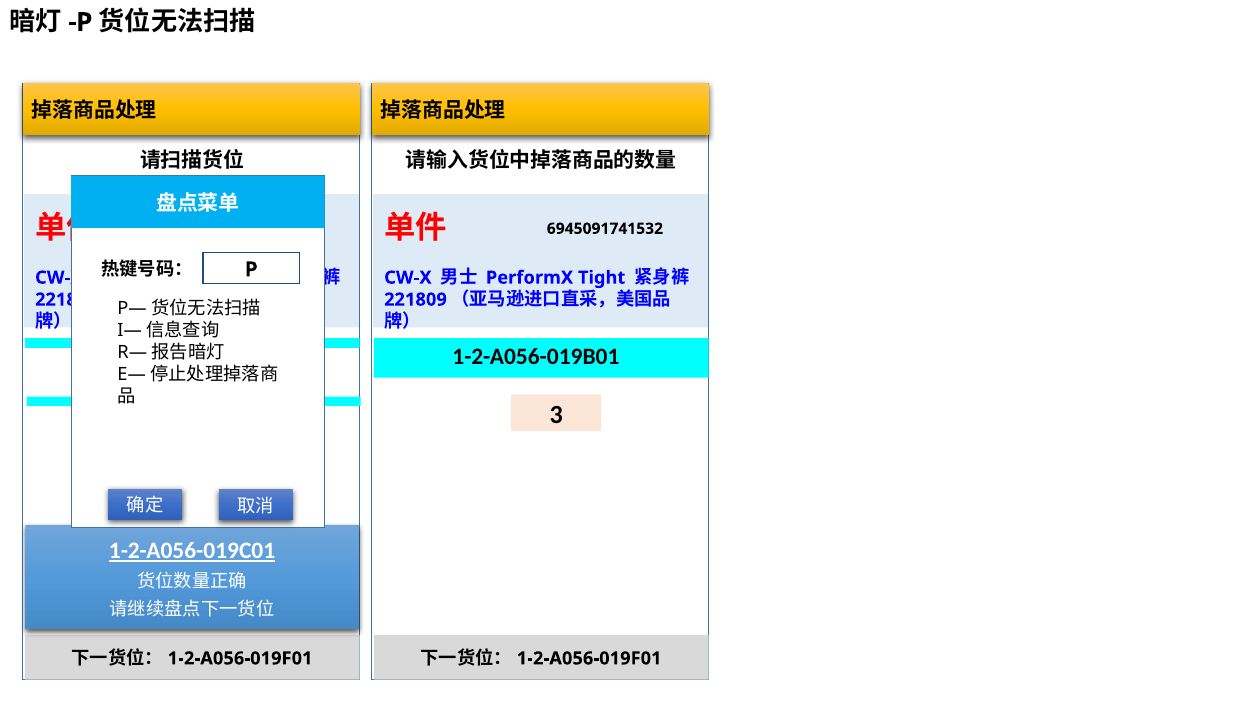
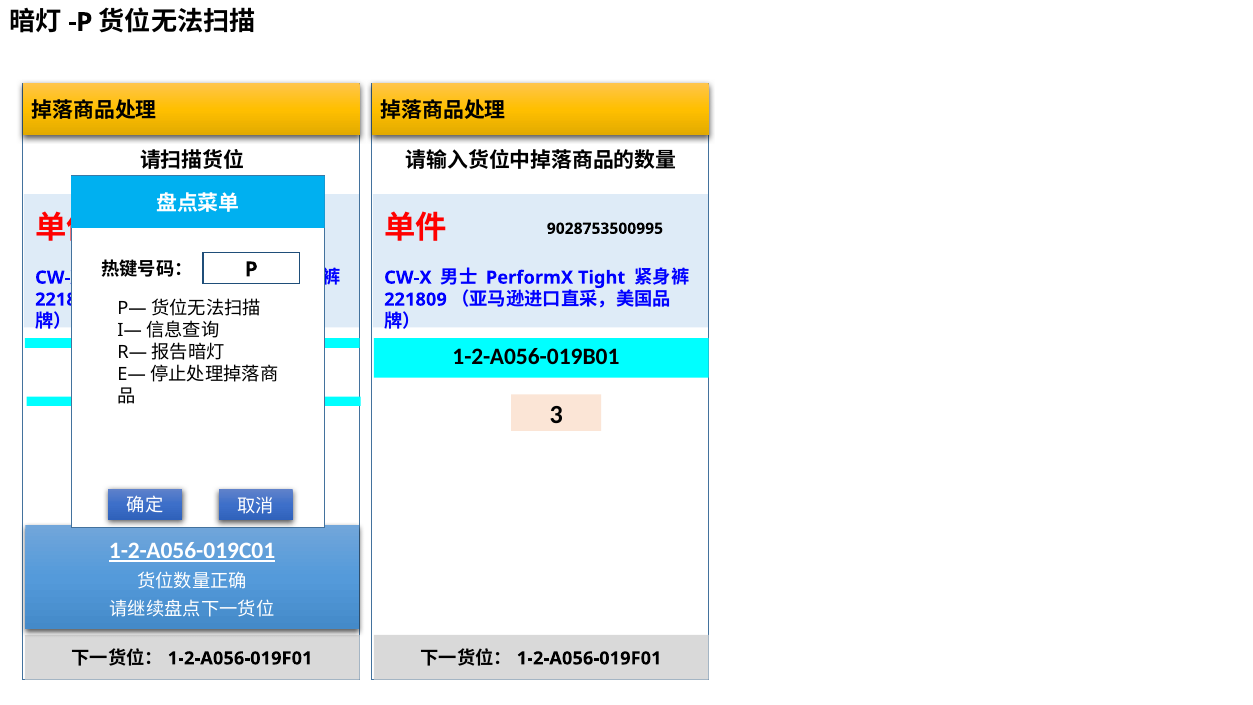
6945091741532: 6945091741532 -> 9028753500995
